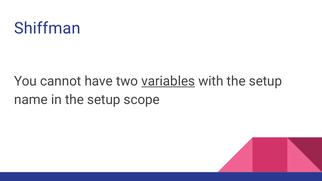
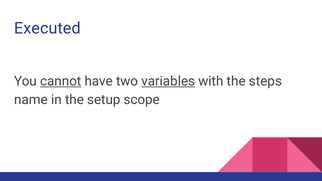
Shiffman: Shiffman -> Executed
cannot underline: none -> present
with the setup: setup -> steps
